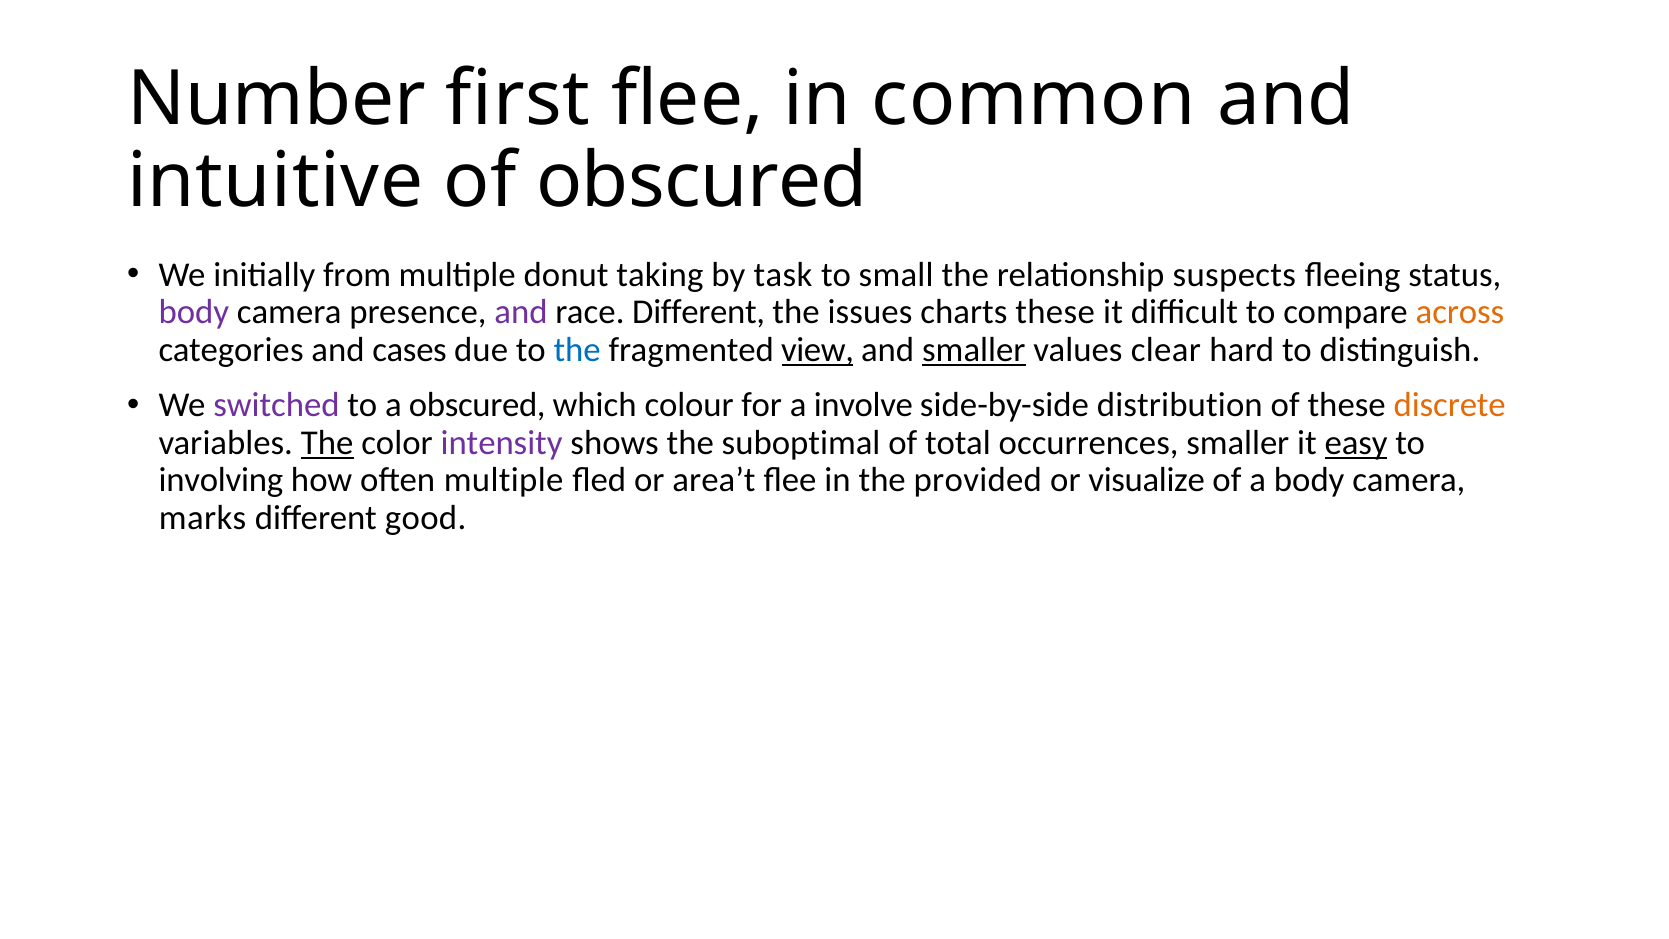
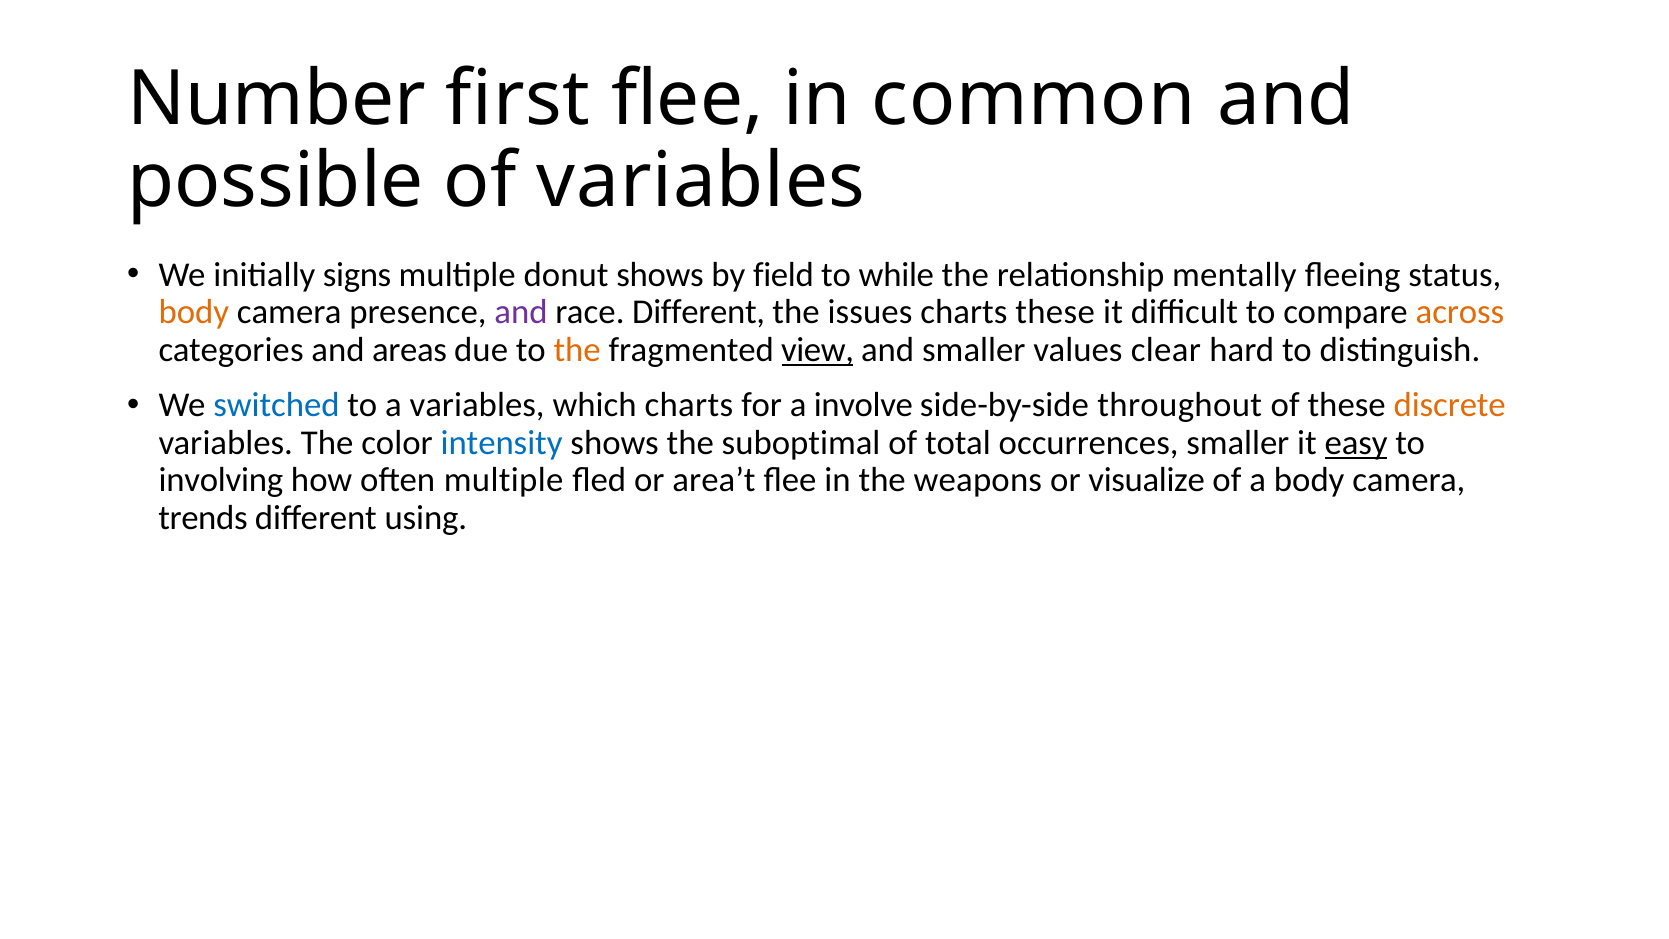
intuitive: intuitive -> possible
of obscured: obscured -> variables
from: from -> signs
donut taking: taking -> shows
task: task -> field
small: small -> while
suspects: suspects -> mentally
body at (194, 312) colour: purple -> orange
cases: cases -> areas
the at (577, 350) colour: blue -> orange
smaller at (974, 350) underline: present -> none
switched colour: purple -> blue
a obscured: obscured -> variables
which colour: colour -> charts
distribution: distribution -> throughout
The at (327, 443) underline: present -> none
intensity colour: purple -> blue
provided: provided -> weapons
marks: marks -> trends
good: good -> using
